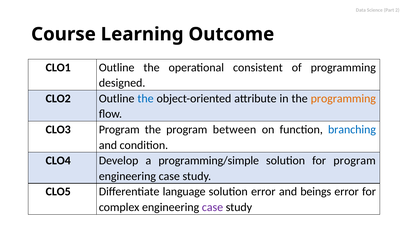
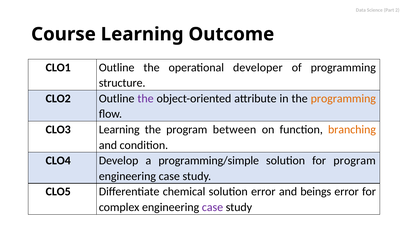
consistent: consistent -> developer
designed: designed -> structure
the at (146, 99) colour: blue -> purple
CLO3 Program: Program -> Learning
branching colour: blue -> orange
language: language -> chemical
